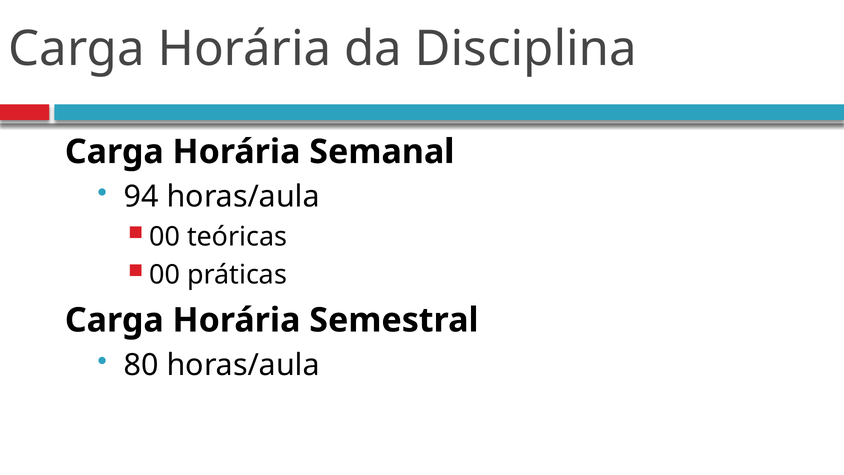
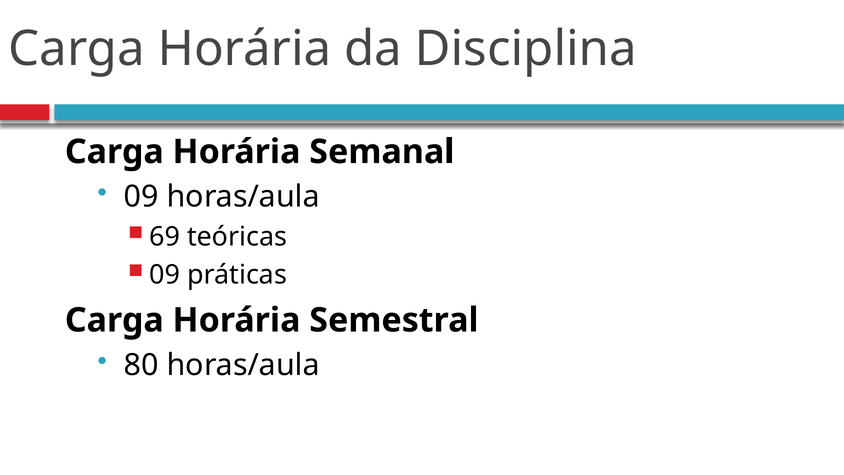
94 at (141, 197): 94 -> 09
00 at (165, 237): 00 -> 69
00 at (165, 275): 00 -> 09
